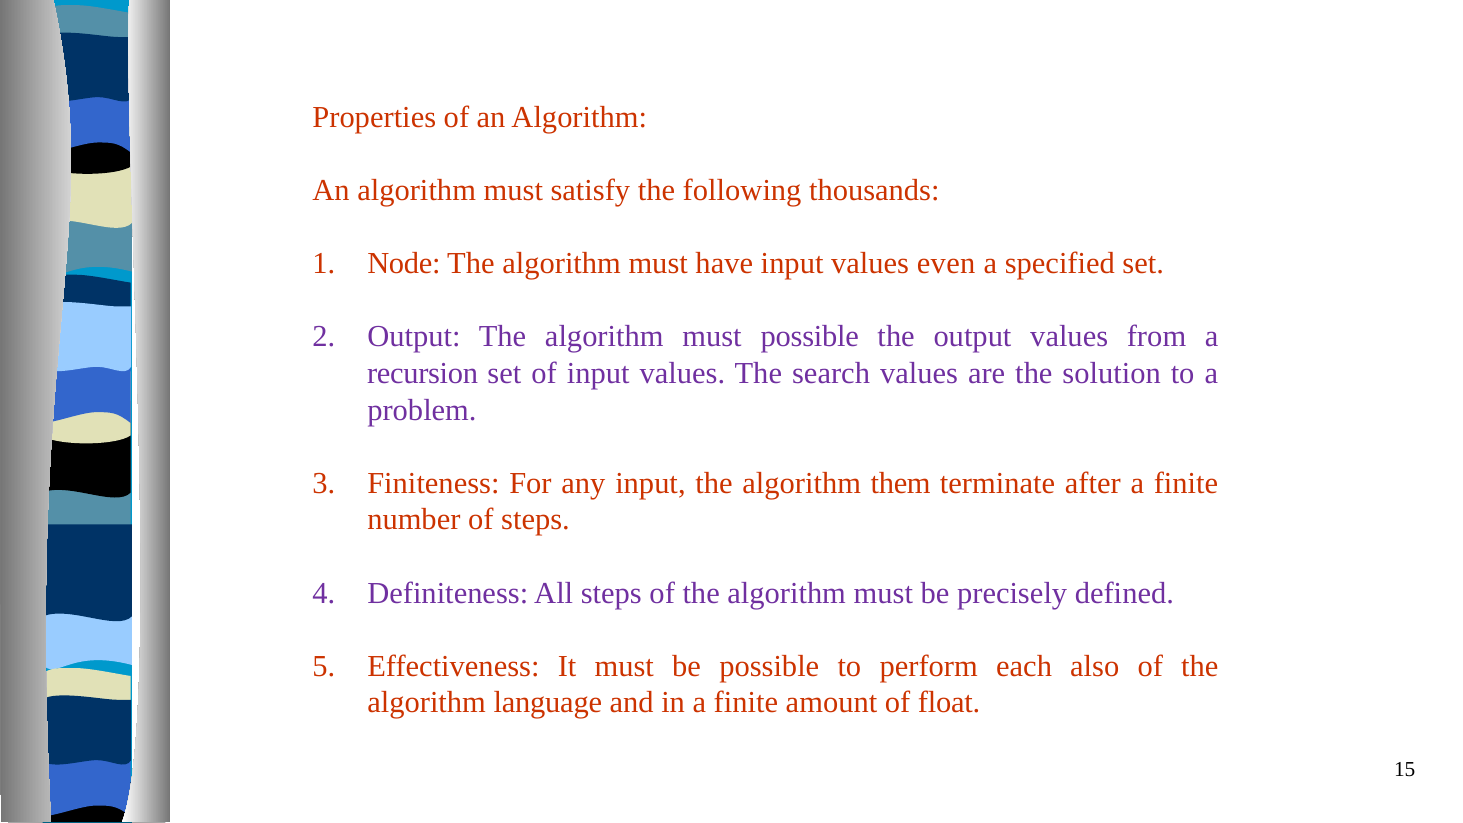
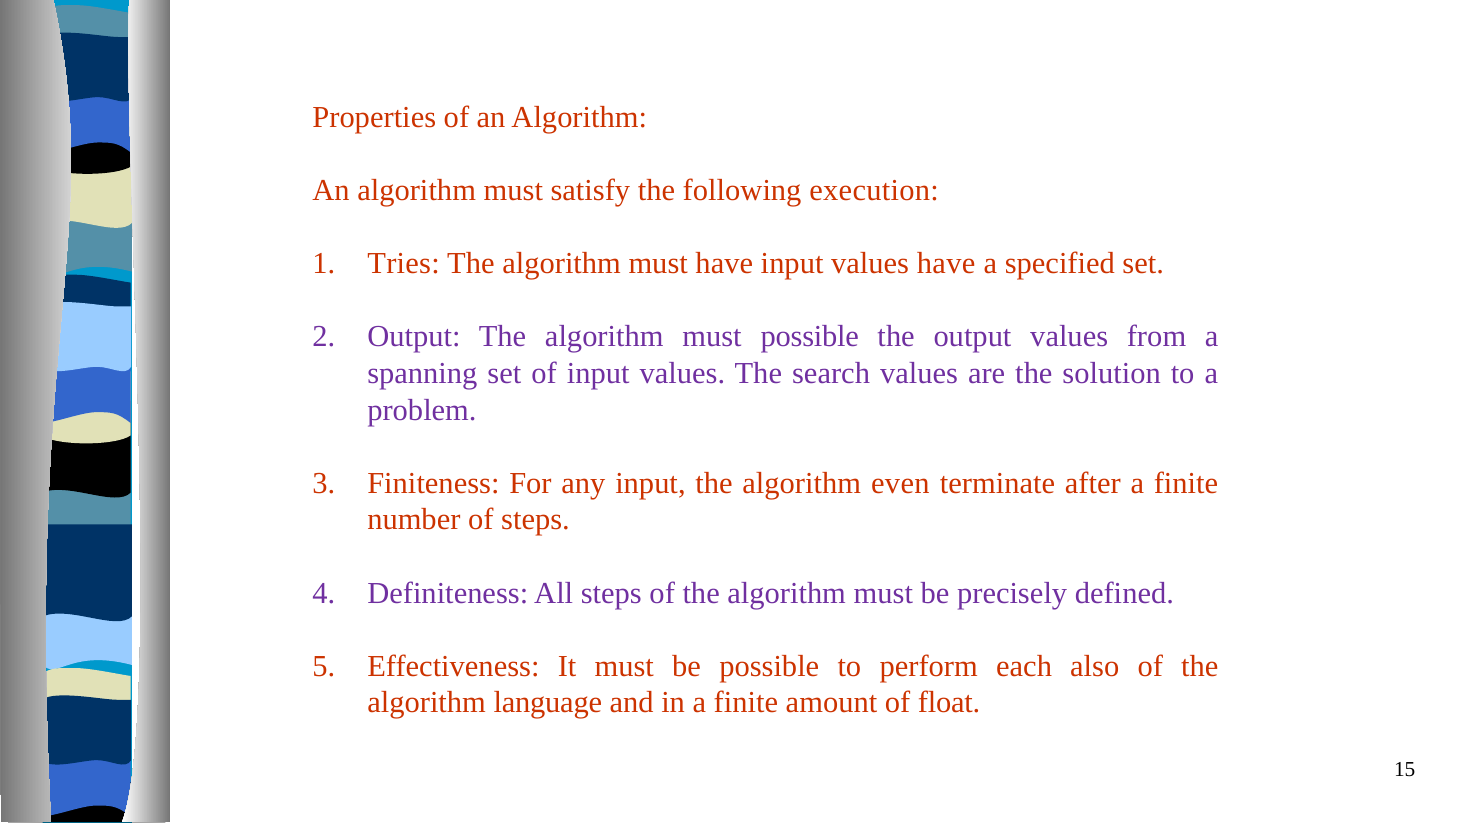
thousands: thousands -> execution
Node: Node -> Tries
values even: even -> have
recursion: recursion -> spanning
them: them -> even
